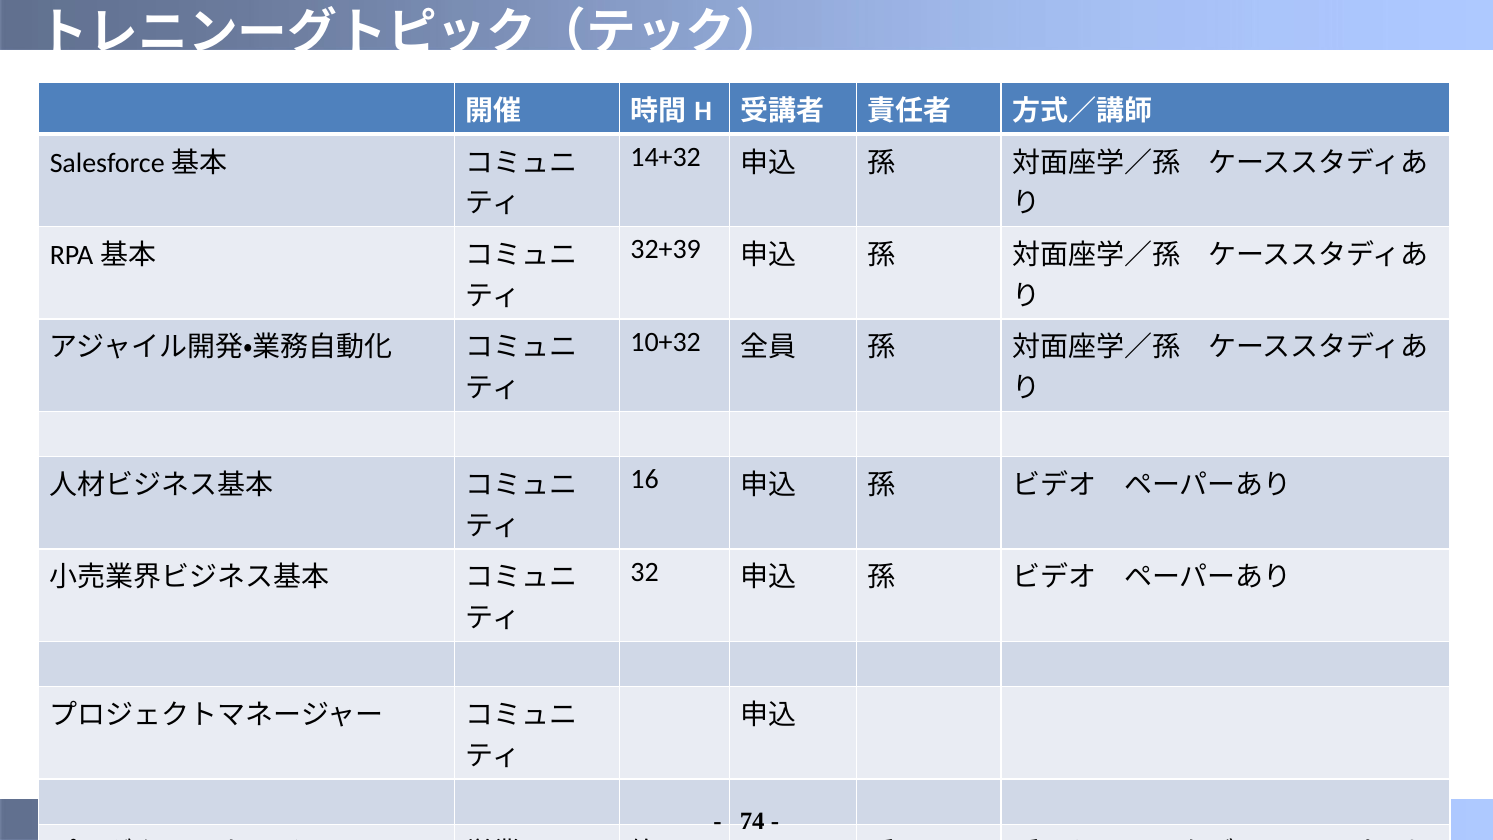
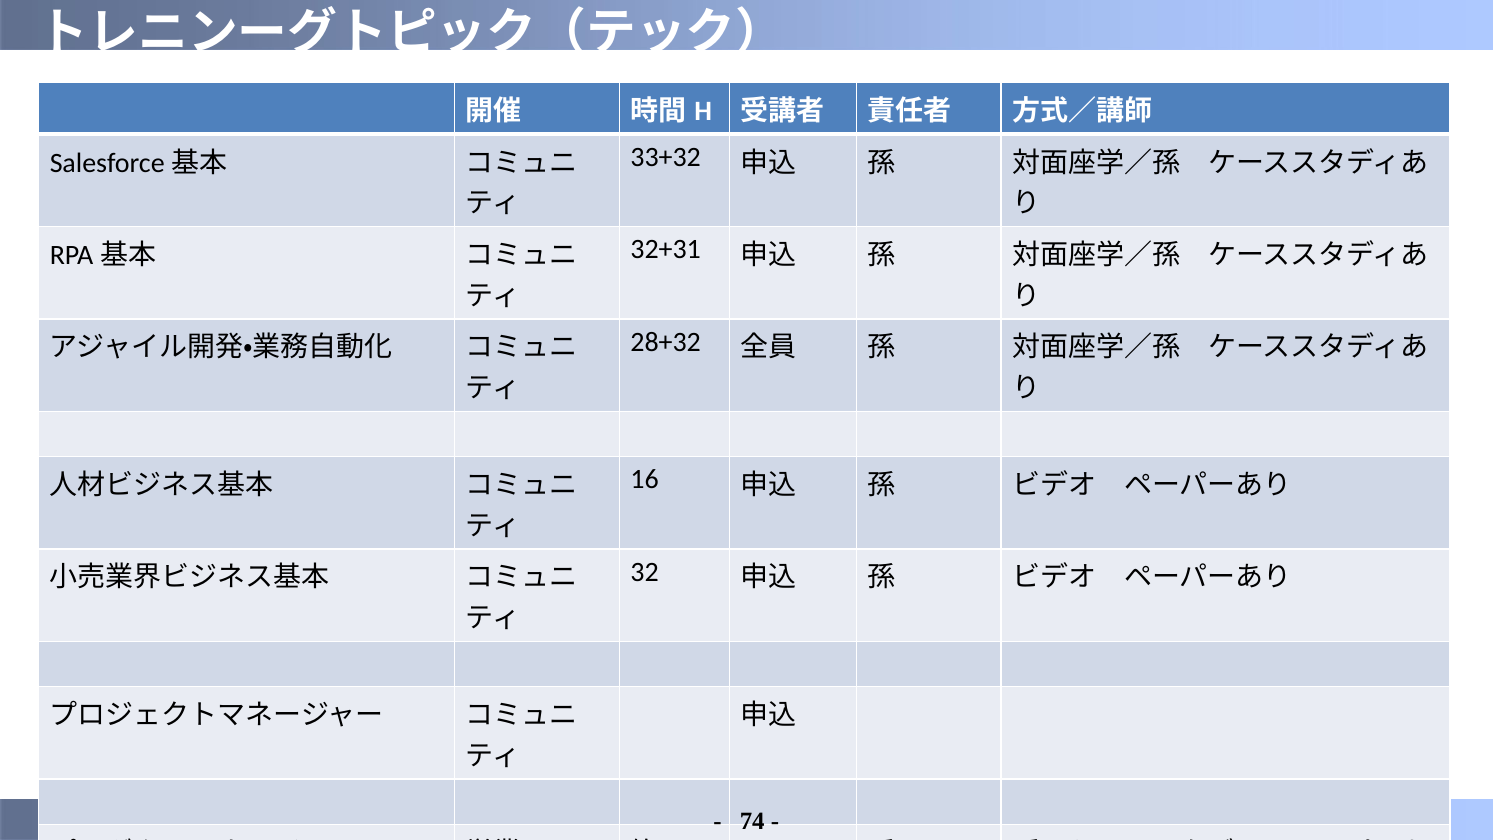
14+32: 14+32 -> 33+32
32+39: 32+39 -> 32+31
10+32: 10+32 -> 28+32
